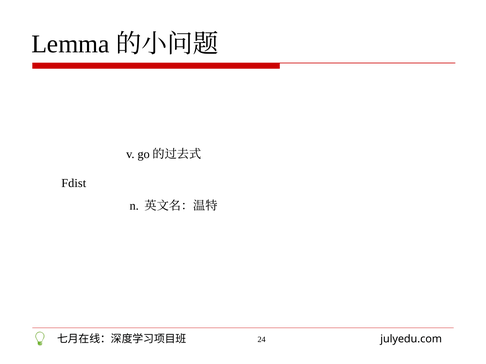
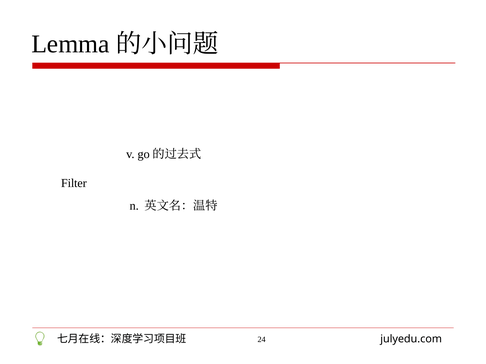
Fdist: Fdist -> Filter
